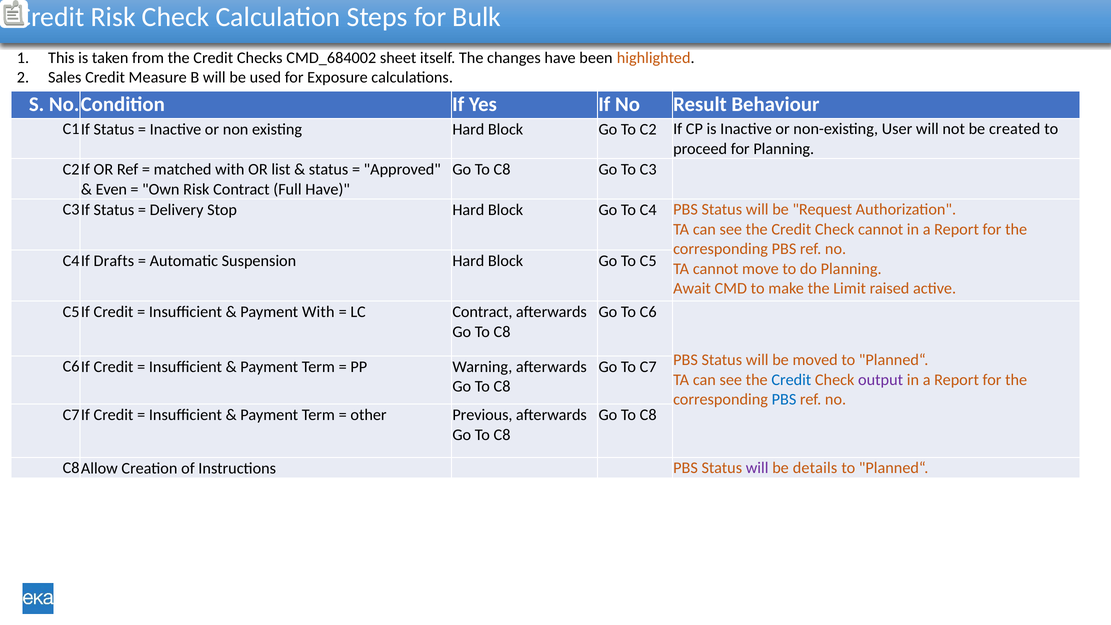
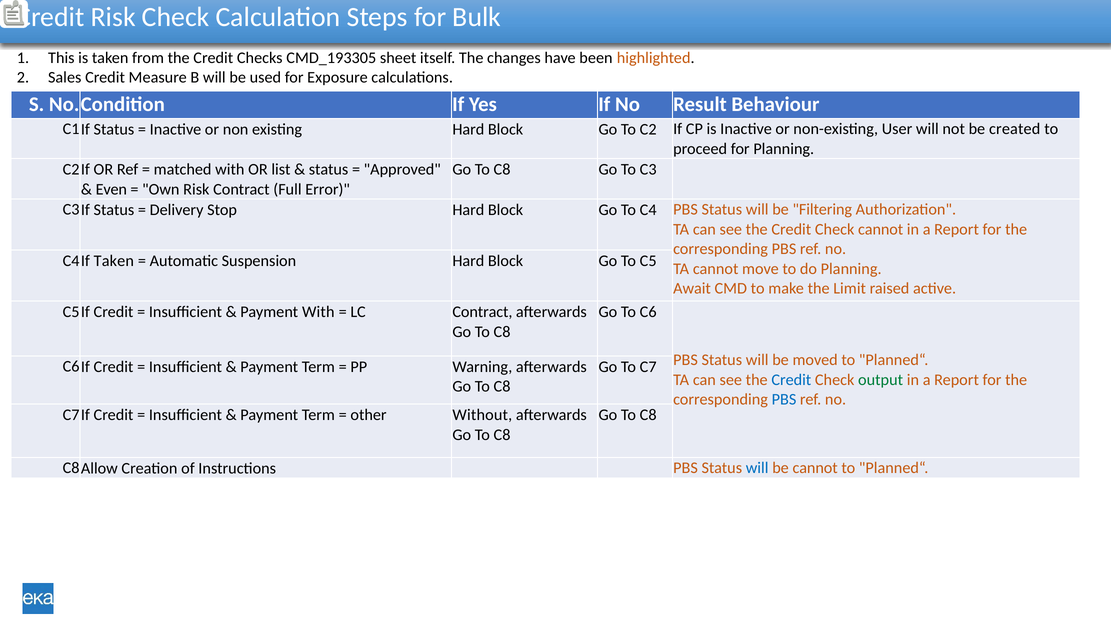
CMD_684002: CMD_684002 -> CMD_193305
Full Have: Have -> Error
Request: Request -> Filtering
Drafts at (114, 261): Drafts -> Taken
output colour: purple -> green
Previous: Previous -> Without
will at (757, 468) colour: purple -> blue
be details: details -> cannot
